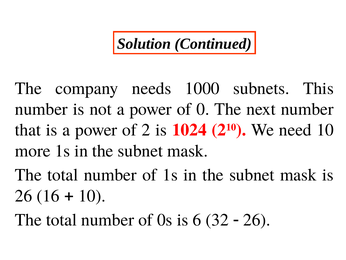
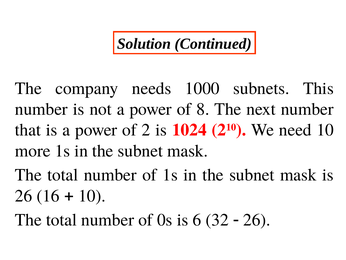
0: 0 -> 8
